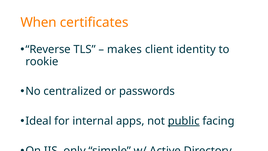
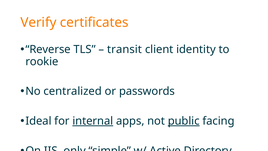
When: When -> Verify
makes: makes -> transit
internal underline: none -> present
